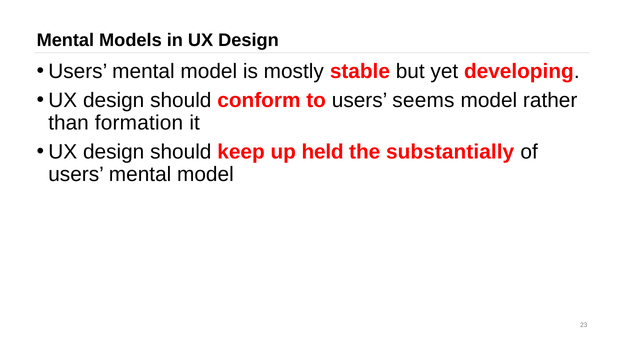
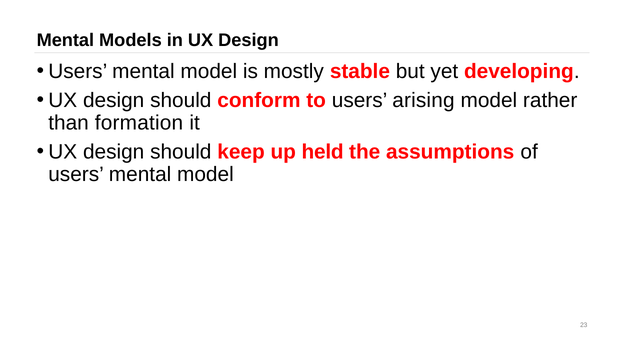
seems: seems -> arising
substantially: substantially -> assumptions
